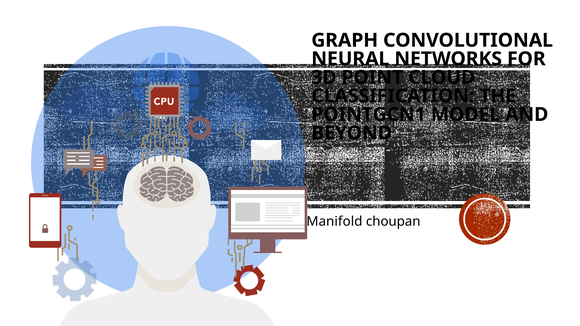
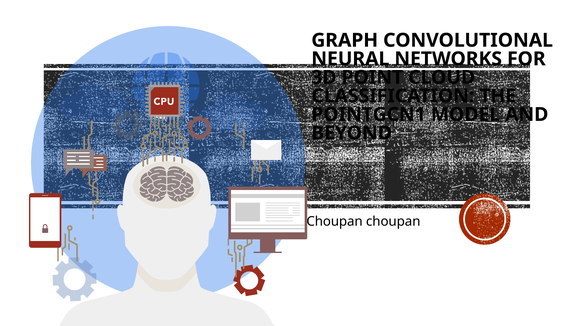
Manifold at (334, 222): Manifold -> Choupan
